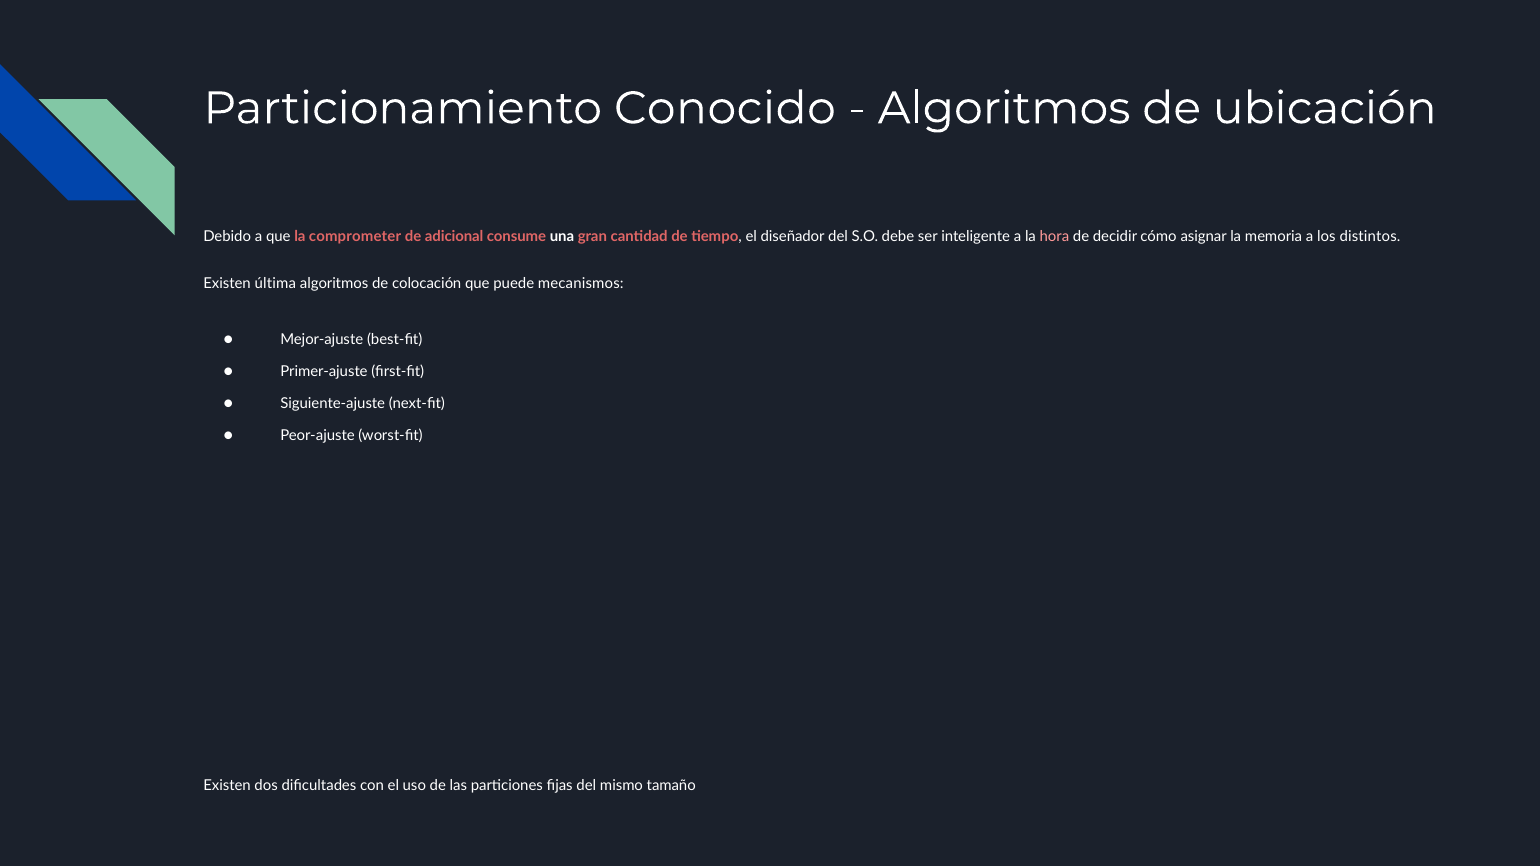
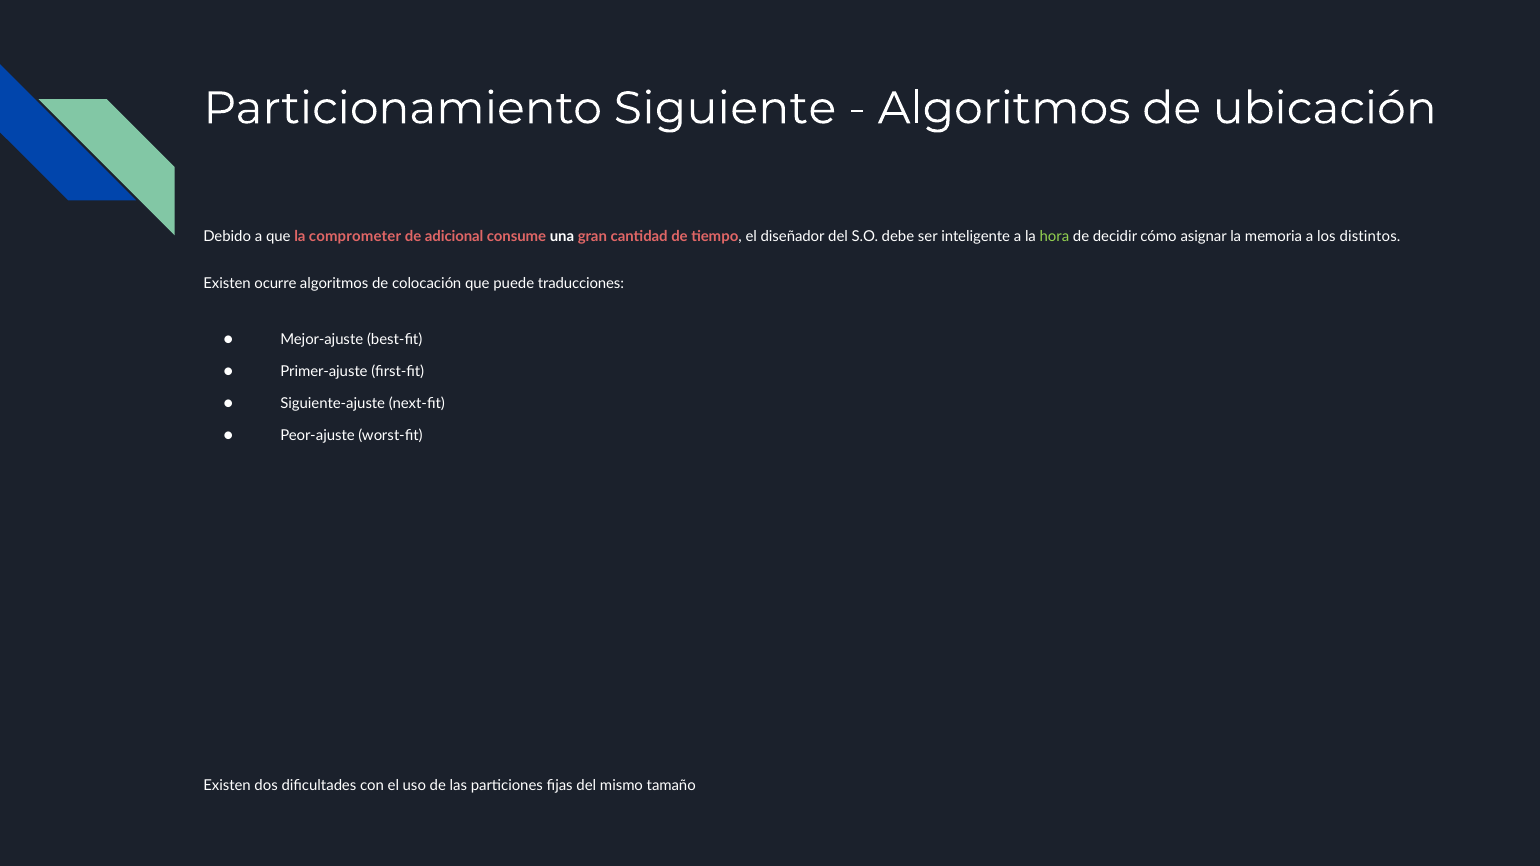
Conocido: Conocido -> Siguiente
hora colour: pink -> light green
última: última -> ocurre
mecanismos: mecanismos -> traducciones
